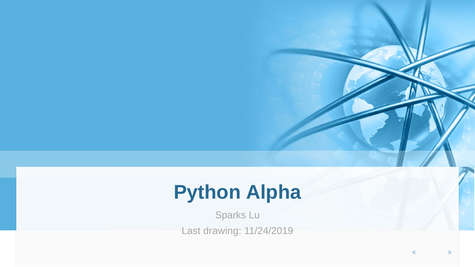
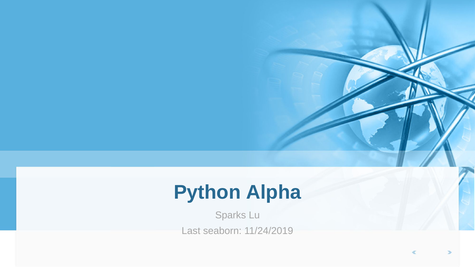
drawing: drawing -> seaborn
